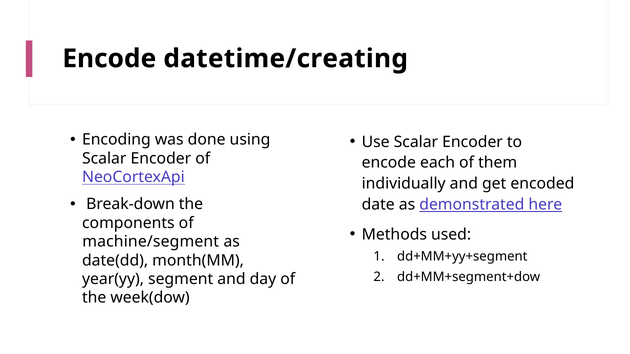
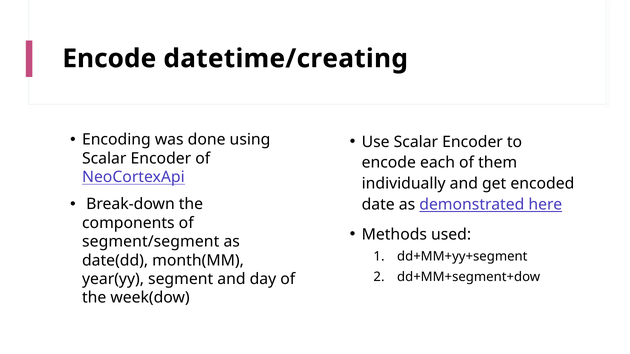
machine/segment: machine/segment -> segment/segment
